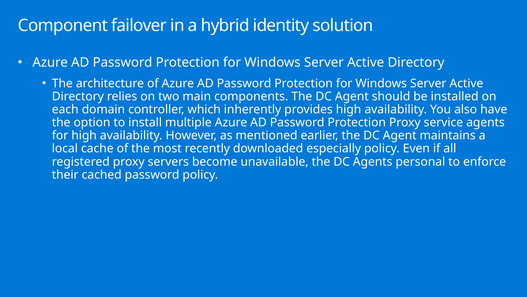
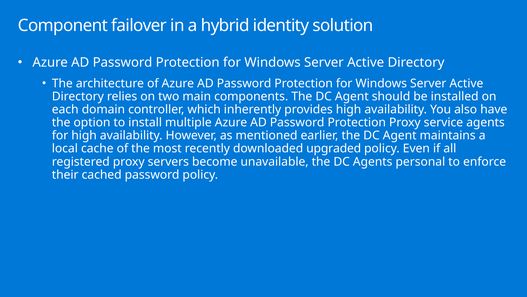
especially: especially -> upgraded
